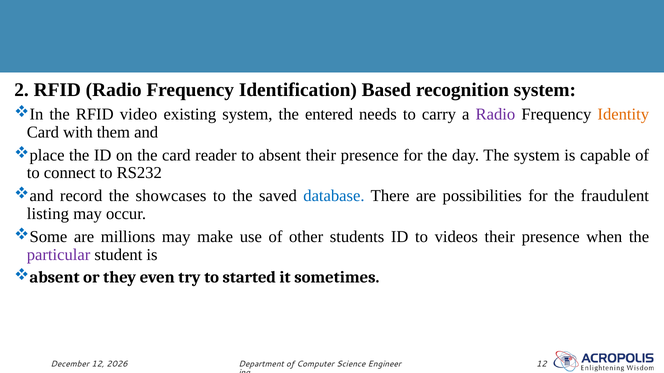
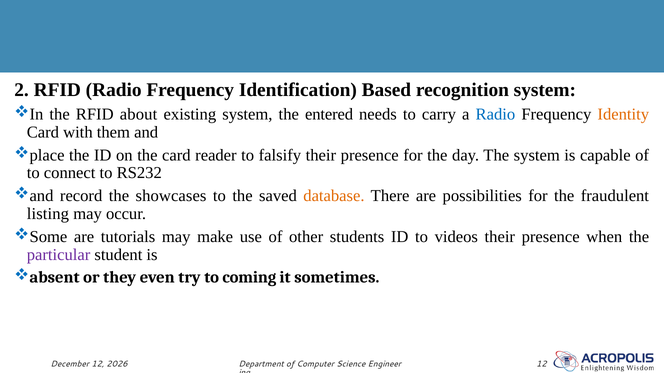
video: video -> about
Radio at (495, 115) colour: purple -> blue
to absent: absent -> falsify
database colour: blue -> orange
millions: millions -> tutorials
started: started -> coming
